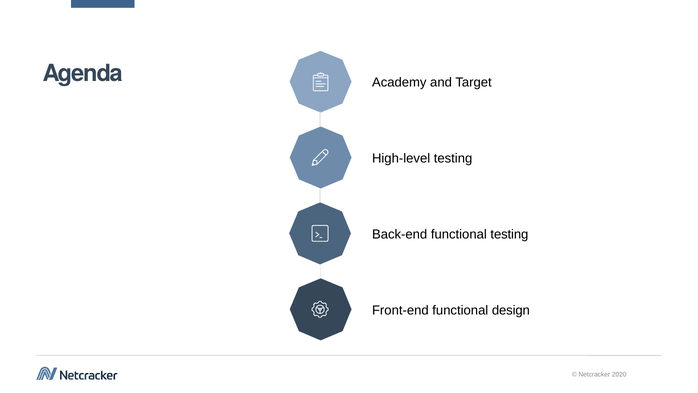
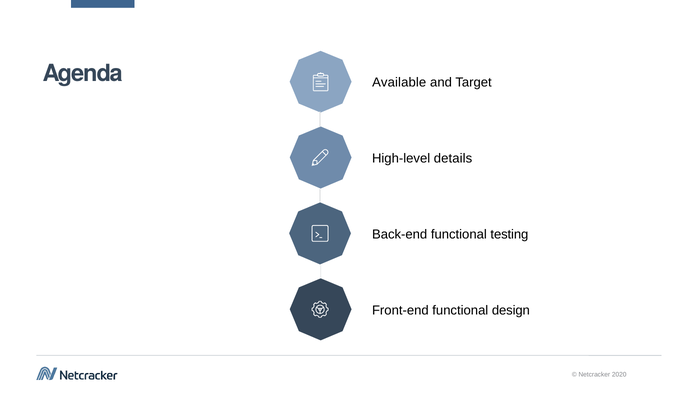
Academy: Academy -> Available
High-level testing: testing -> details
